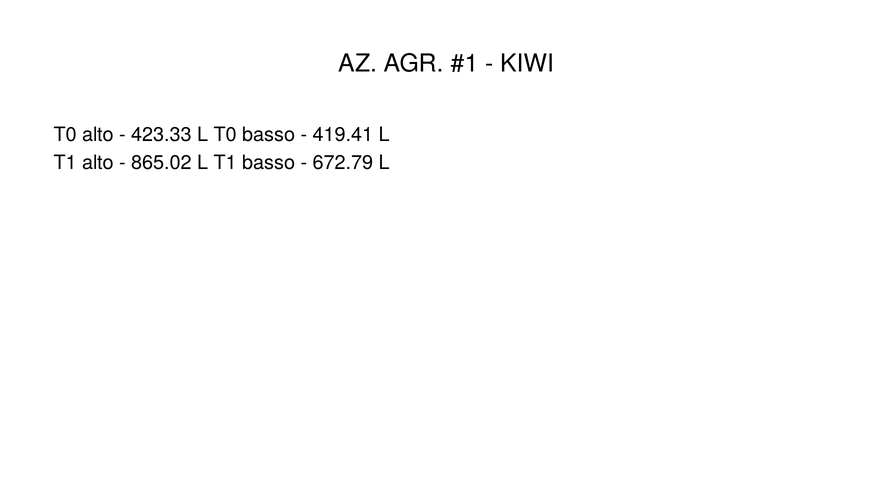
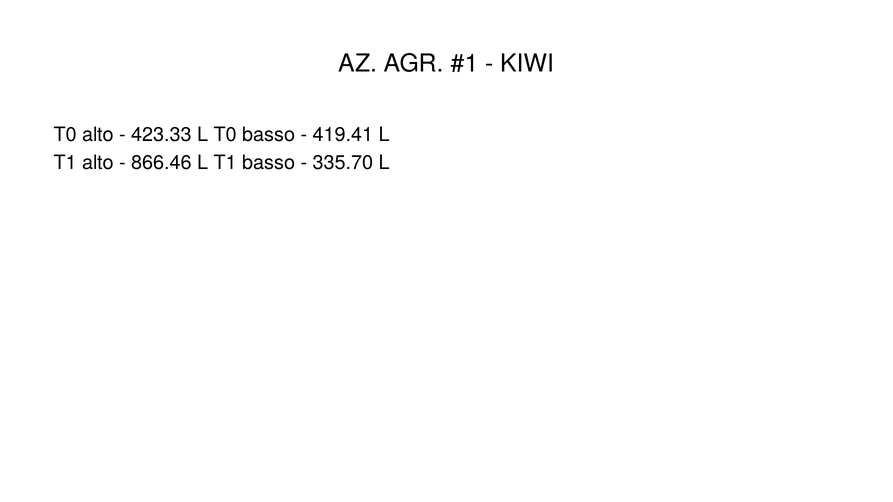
865.02: 865.02 -> 866.46
672.79: 672.79 -> 335.70
